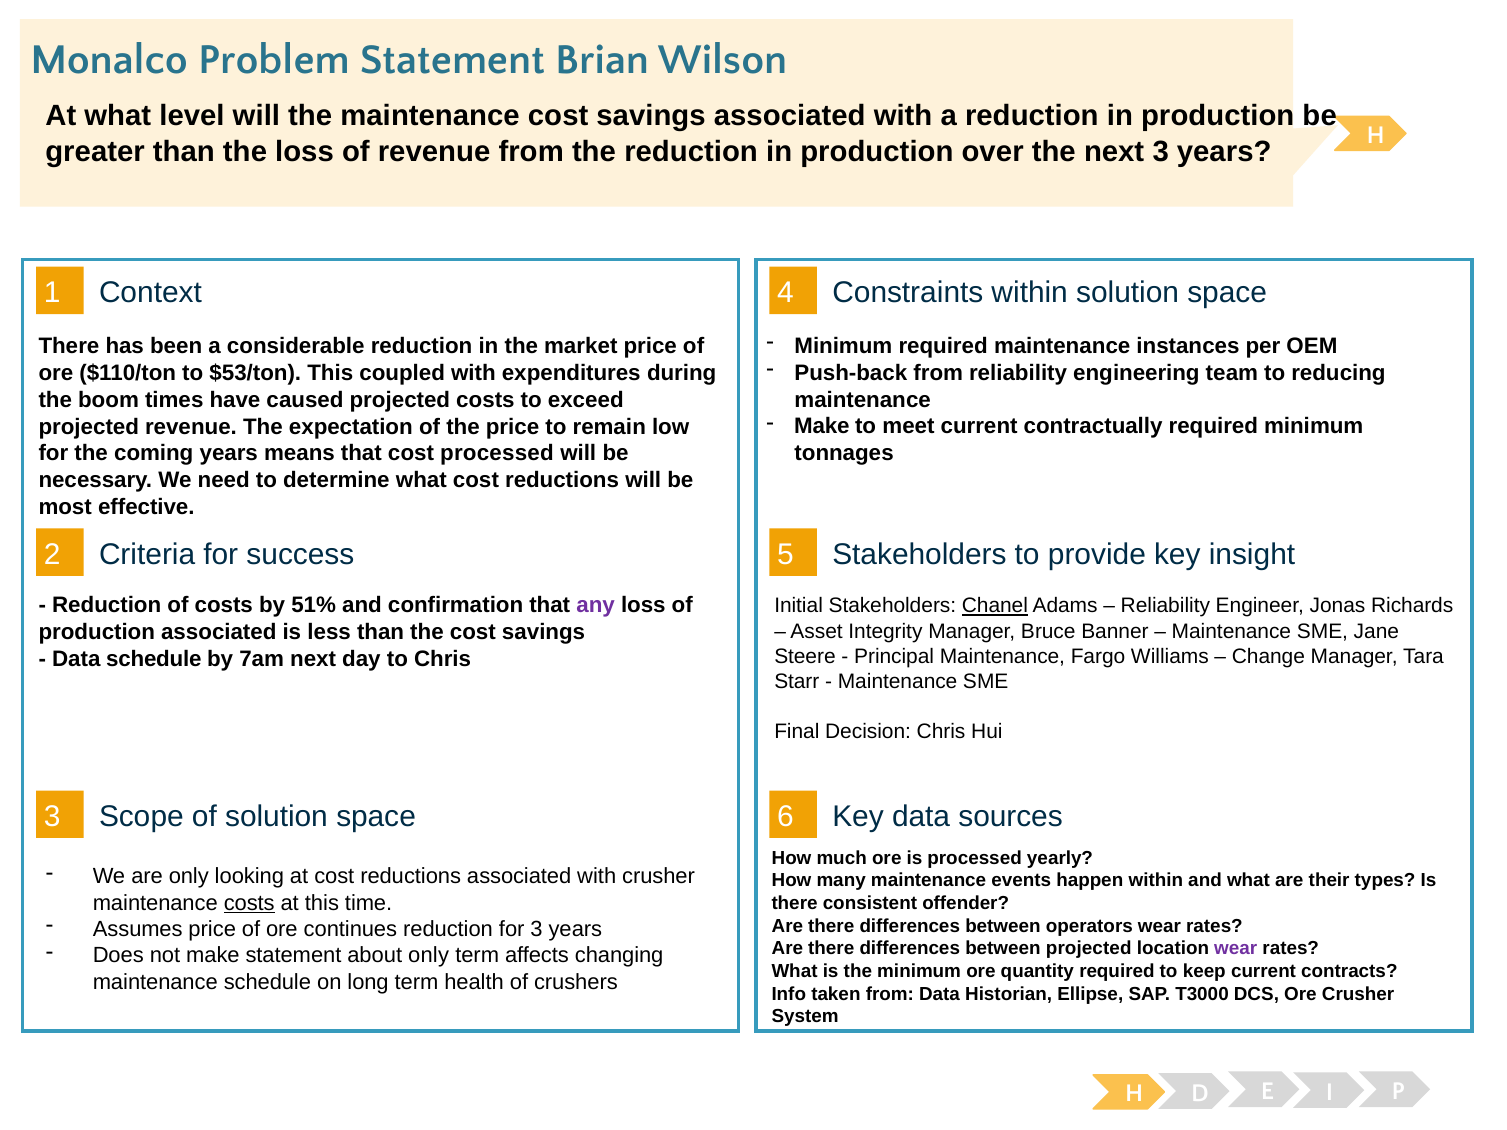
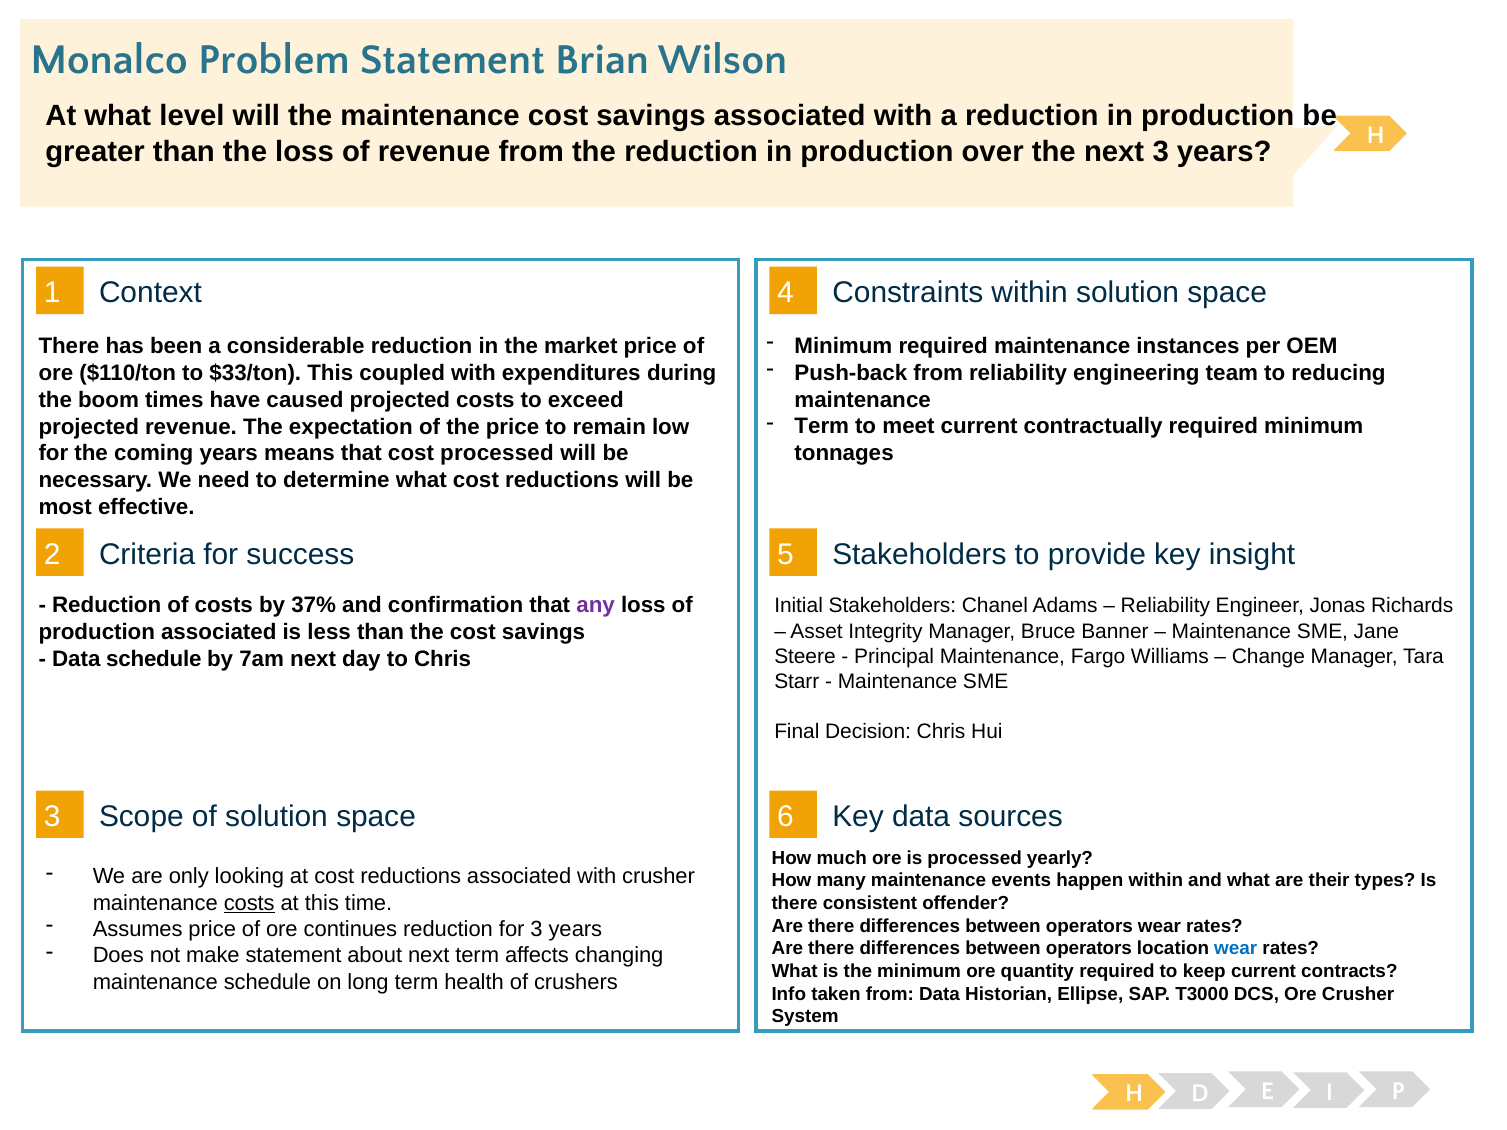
$53/ton: $53/ton -> $33/ton
Make at (822, 427): Make -> Term
51%: 51% -> 37%
Chanel underline: present -> none
projected at (1089, 949): projected -> operators
wear at (1236, 949) colour: purple -> blue
about only: only -> next
